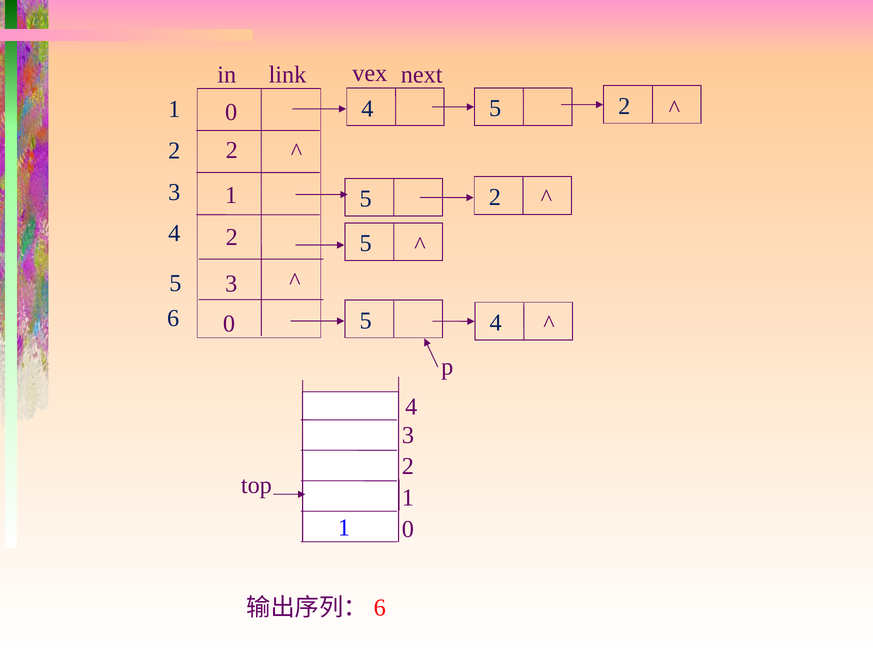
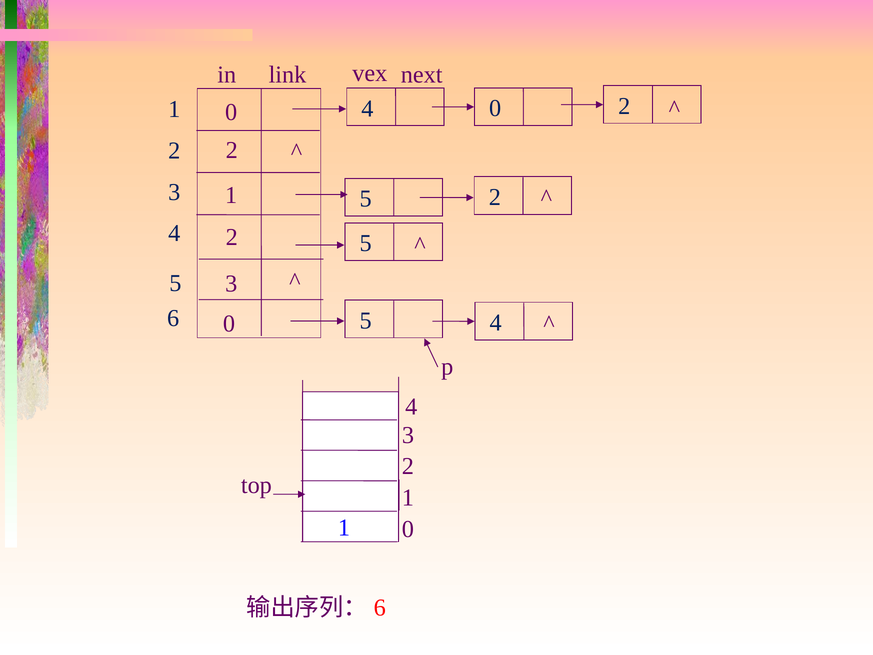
5 at (495, 108): 5 -> 0
